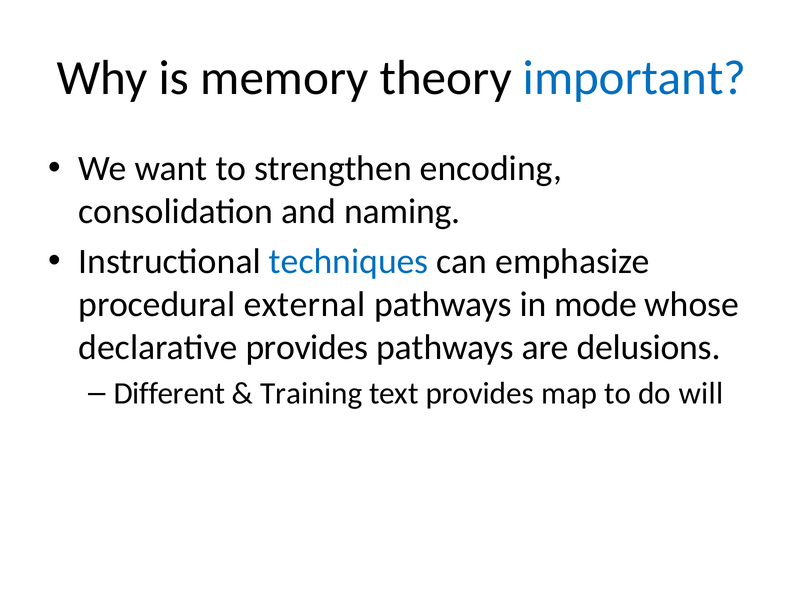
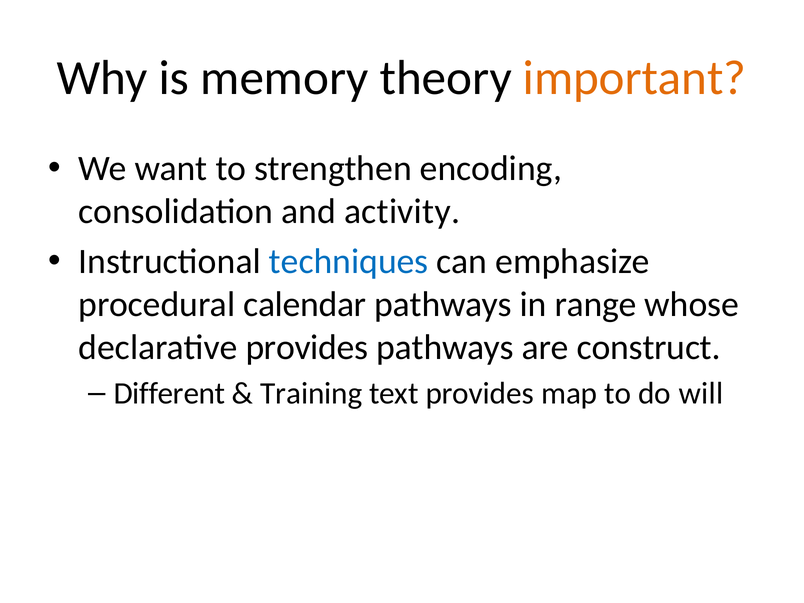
important colour: blue -> orange
naming: naming -> activity
external: external -> calendar
mode: mode -> range
delusions: delusions -> construct
